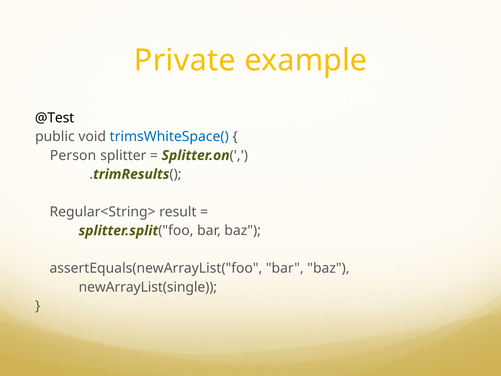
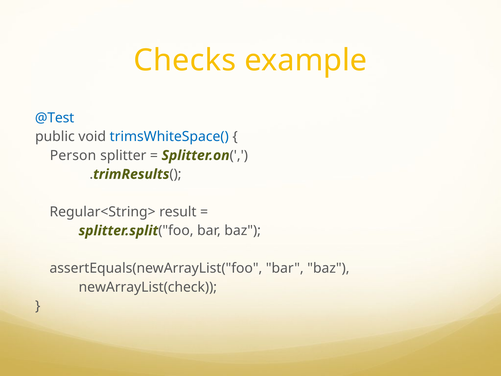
Private: Private -> Checks
@Test colour: black -> blue
newArrayList(single: newArrayList(single -> newArrayList(check
